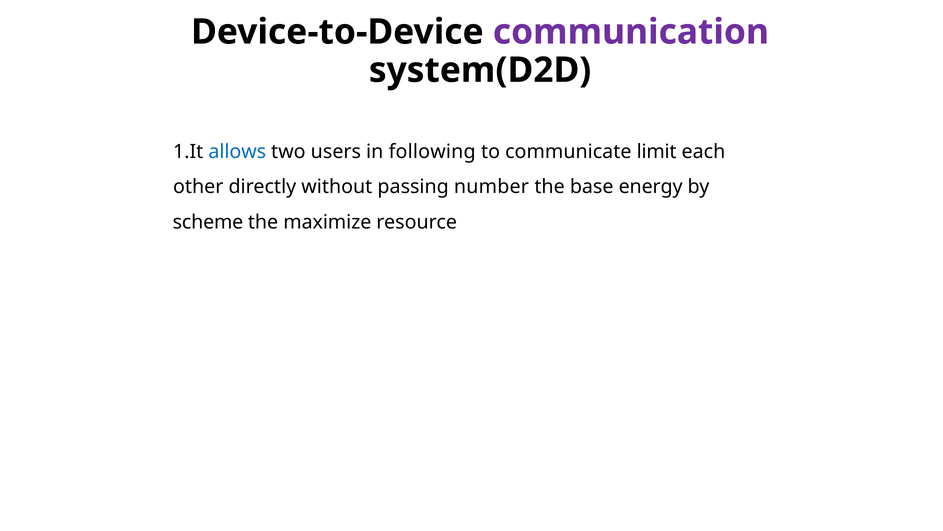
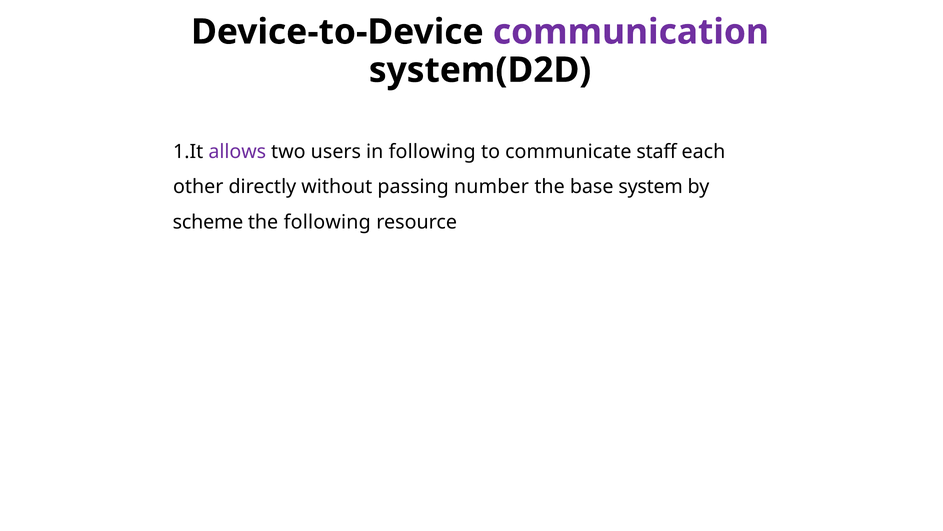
allows colour: blue -> purple
limit: limit -> staff
energy: energy -> system
the maximize: maximize -> following
